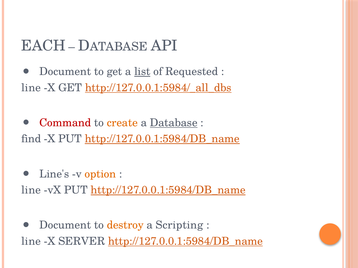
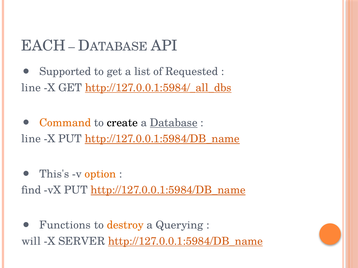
Document at (65, 72): Document -> Supported
list underline: present -> none
Command colour: red -> orange
create colour: orange -> black
find at (31, 139): find -> line
Line's: Line's -> This's
line at (31, 190): line -> find
Document at (65, 226): Document -> Functions
Scripting: Scripting -> Querying
line at (31, 242): line -> will
